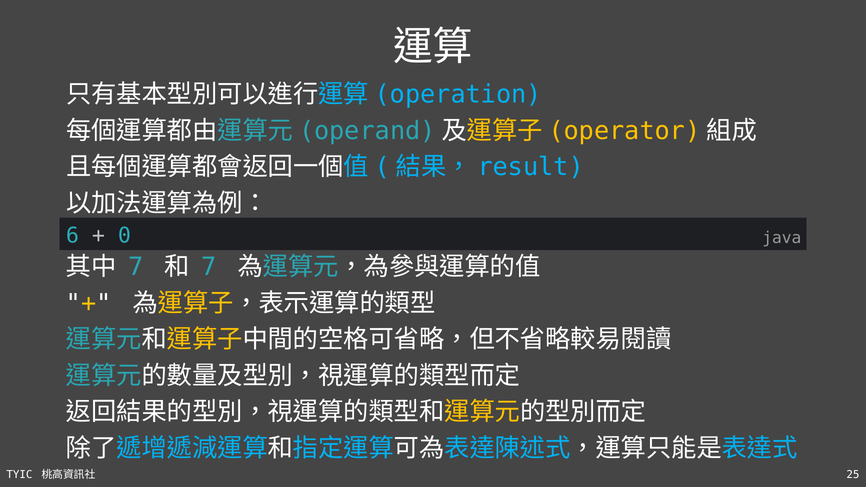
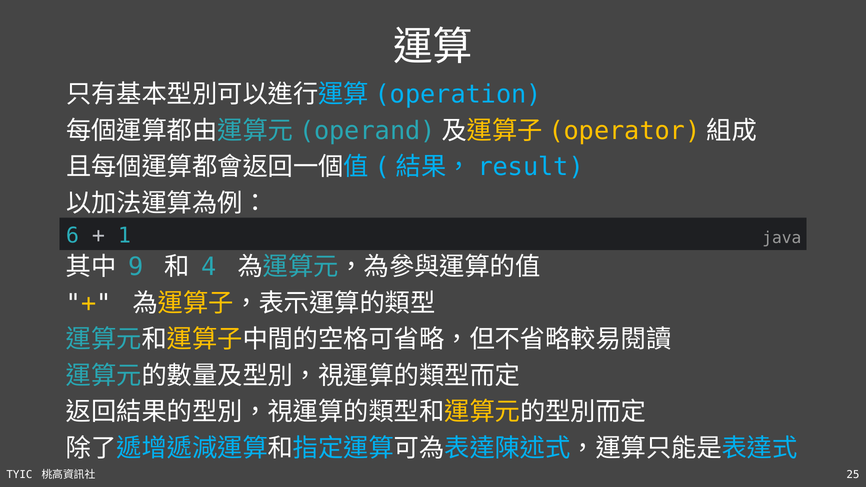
0: 0 -> 1
7 at (136, 267): 7 -> 9
7 at (209, 267): 7 -> 4
